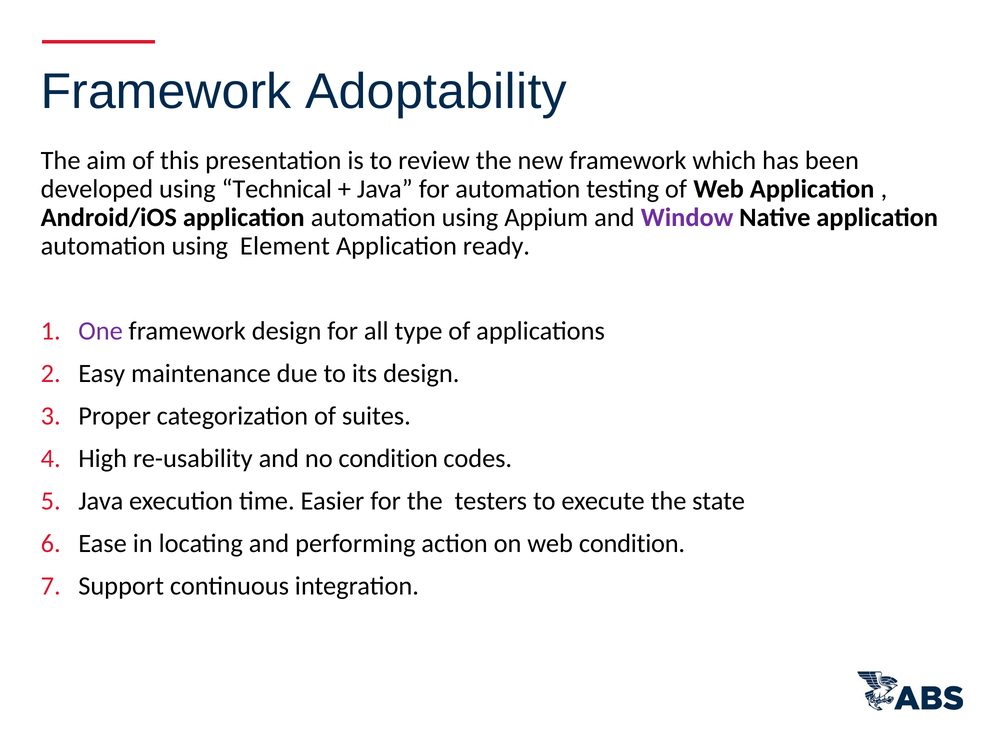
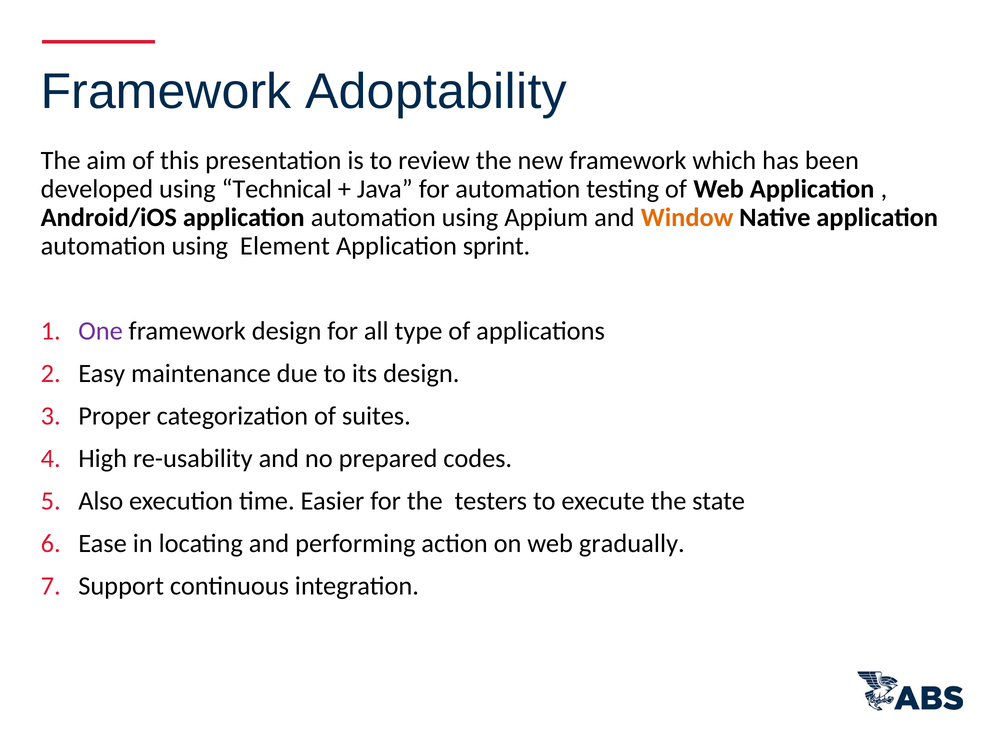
Window colour: purple -> orange
ready: ready -> sprint
no condition: condition -> prepared
Java at (101, 501): Java -> Also
web condition: condition -> gradually
